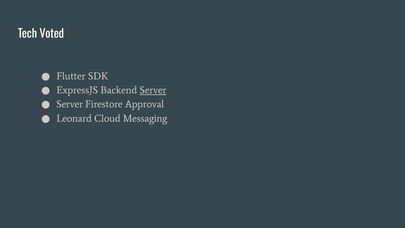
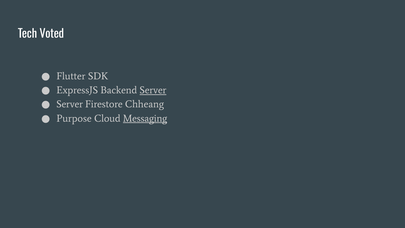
Approval: Approval -> Chheang
Leonard: Leonard -> Purpose
Messaging underline: none -> present
